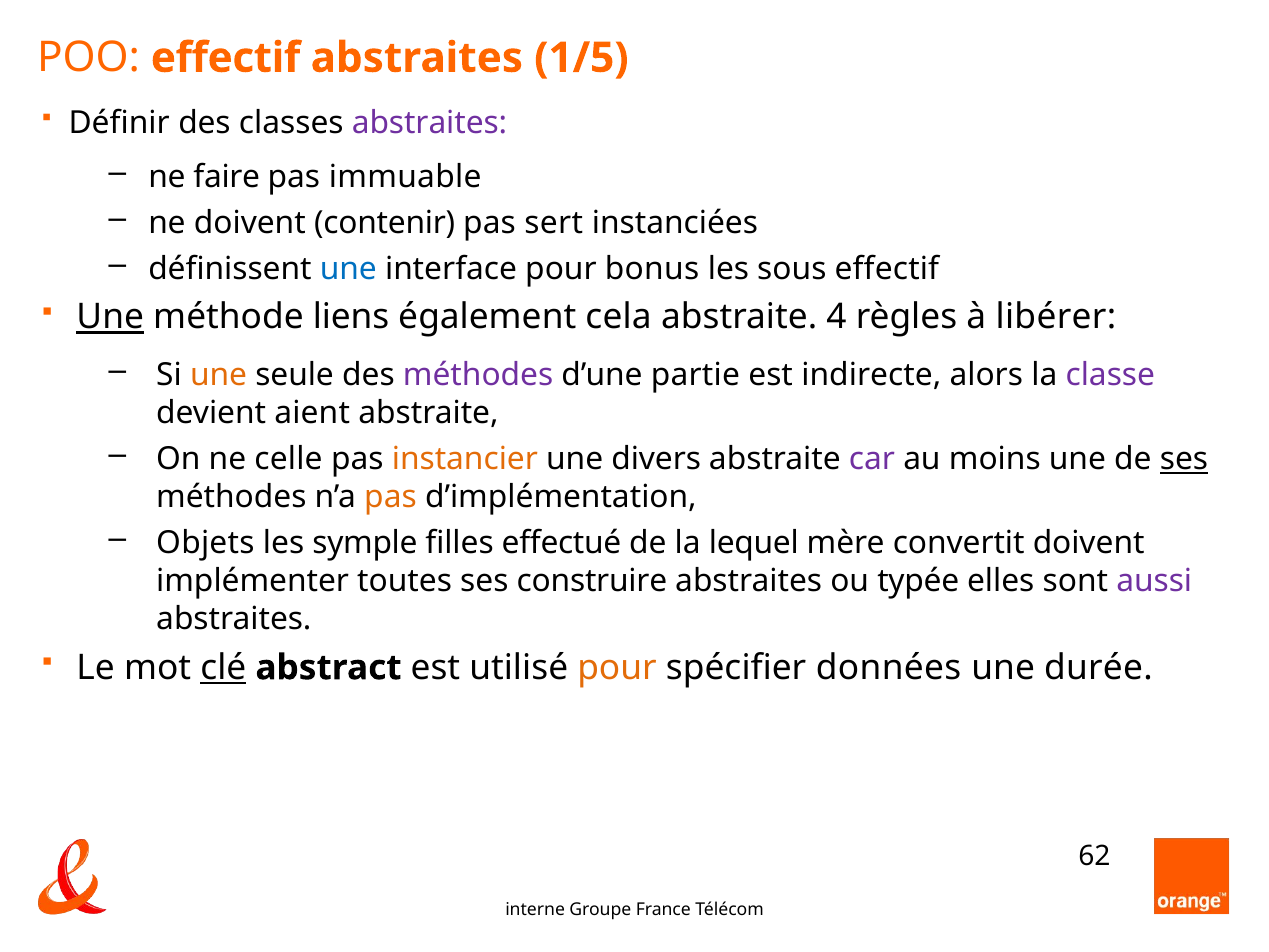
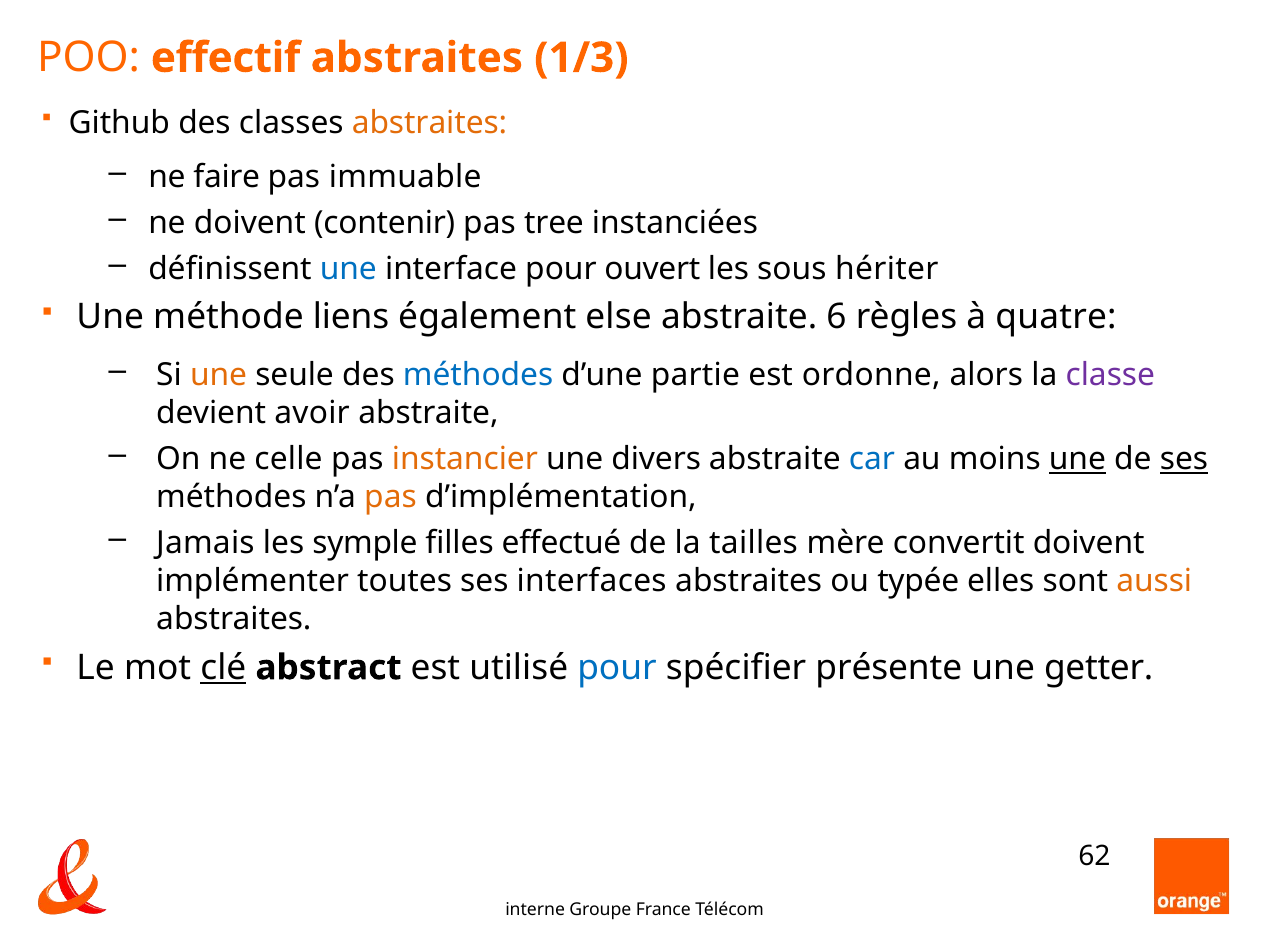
1/5: 1/5 -> 1/3
Définir: Définir -> Github
abstraites at (429, 123) colour: purple -> orange
sert: sert -> tree
bonus: bonus -> ouvert
sous effectif: effectif -> hériter
Une at (110, 317) underline: present -> none
cela: cela -> else
4: 4 -> 6
libérer: libérer -> quatre
méthodes at (478, 375) colour: purple -> blue
indirecte: indirecte -> ordonne
aient: aient -> avoir
car colour: purple -> blue
une at (1077, 459) underline: none -> present
Objets: Objets -> Jamais
lequel: lequel -> tailles
construire: construire -> interfaces
aussi colour: purple -> orange
pour at (617, 667) colour: orange -> blue
données: données -> présente
durée: durée -> getter
